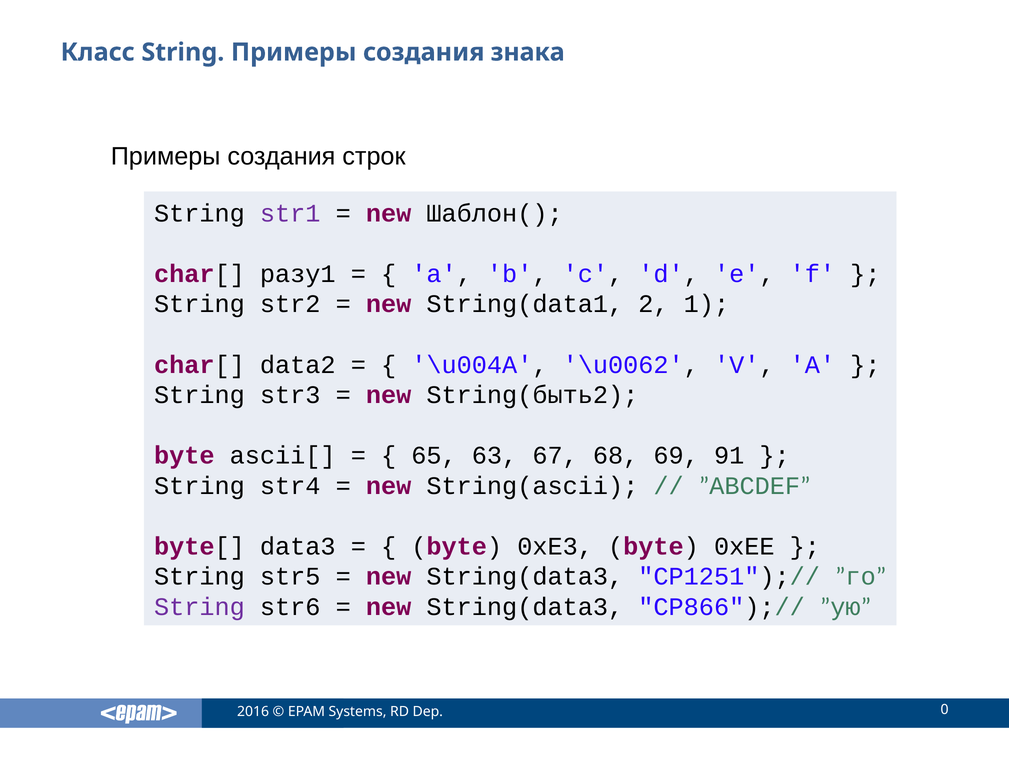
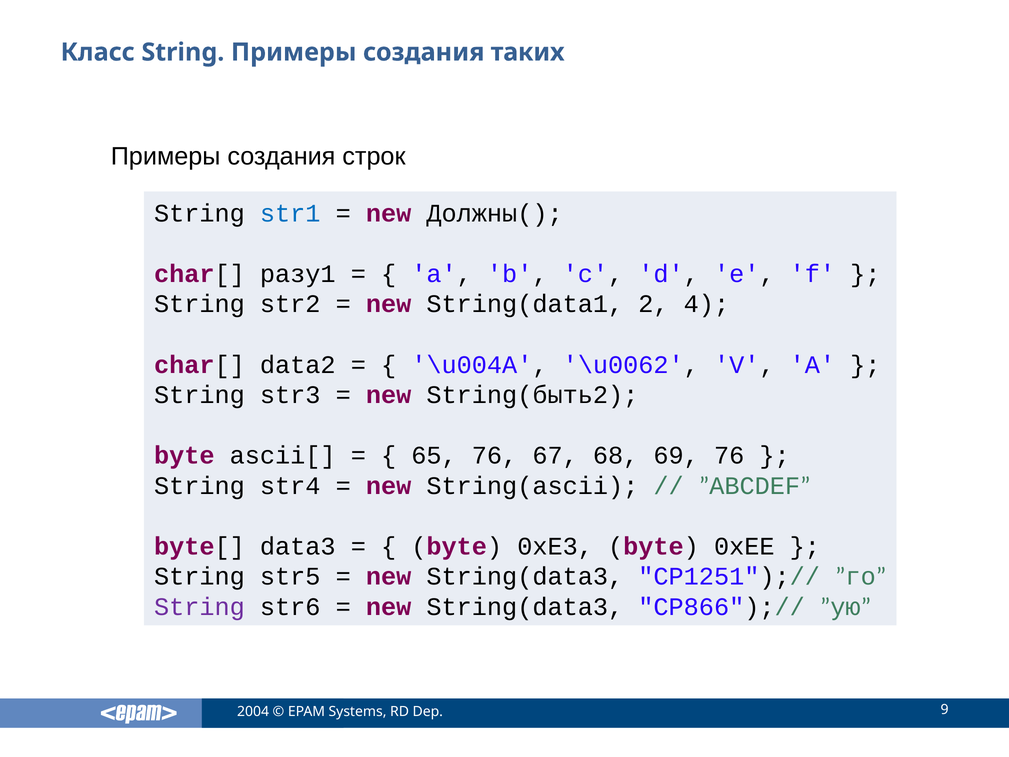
знака: знака -> таких
str1 colour: purple -> blue
Шаблон(: Шаблон( -> Должны(
1: 1 -> 4
65 63: 63 -> 76
69 91: 91 -> 76
2016: 2016 -> 2004
0: 0 -> 9
